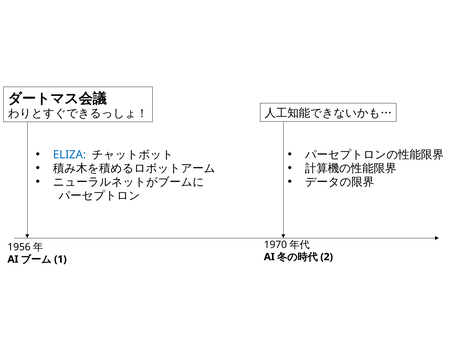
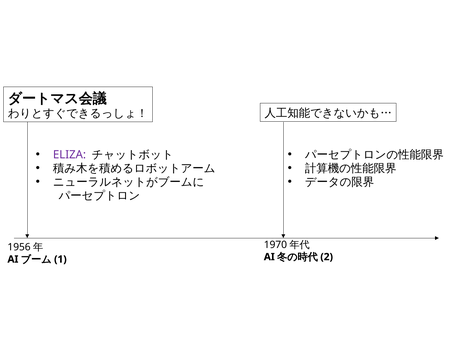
ELIZA colour: blue -> purple
